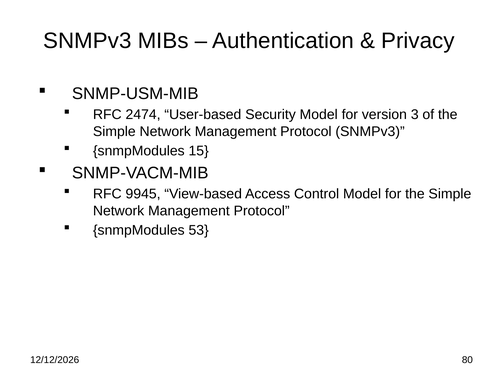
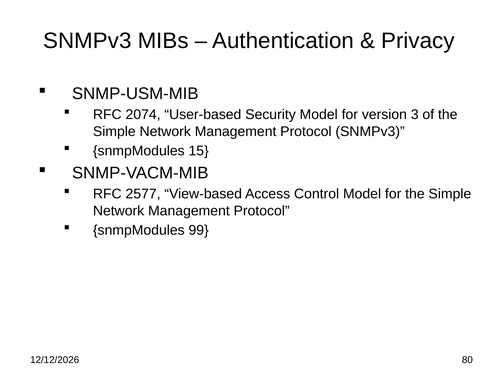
2474: 2474 -> 2074
9945: 9945 -> 2577
53: 53 -> 99
